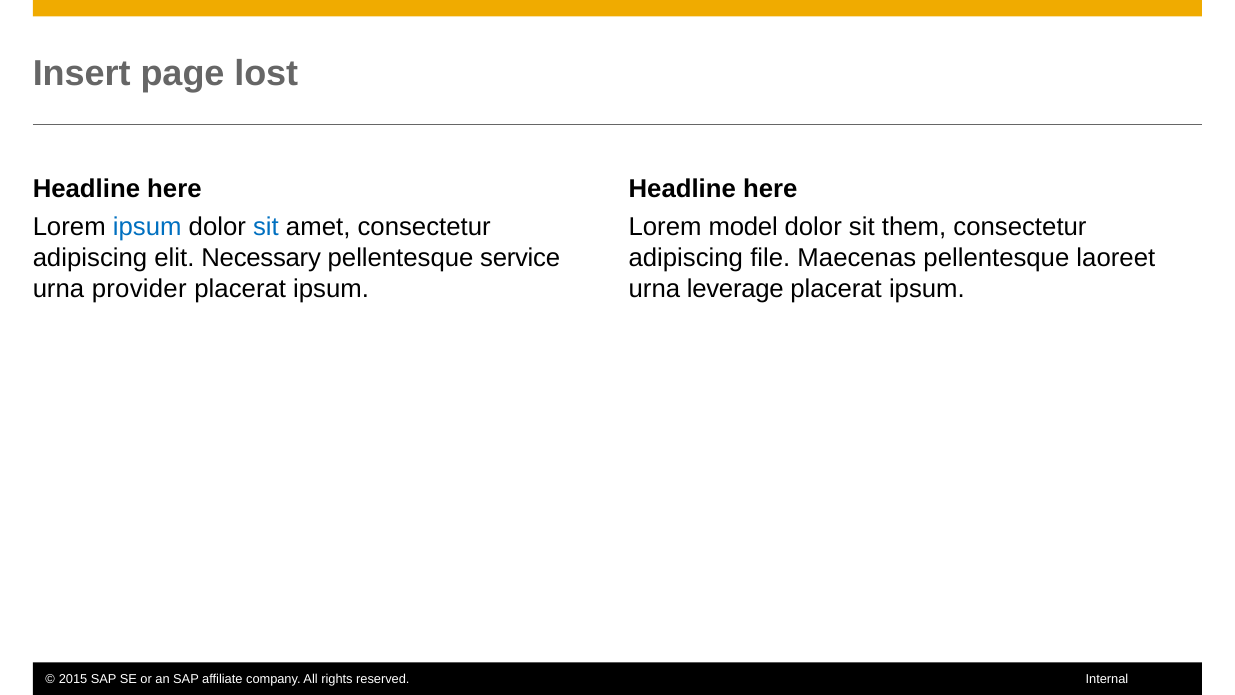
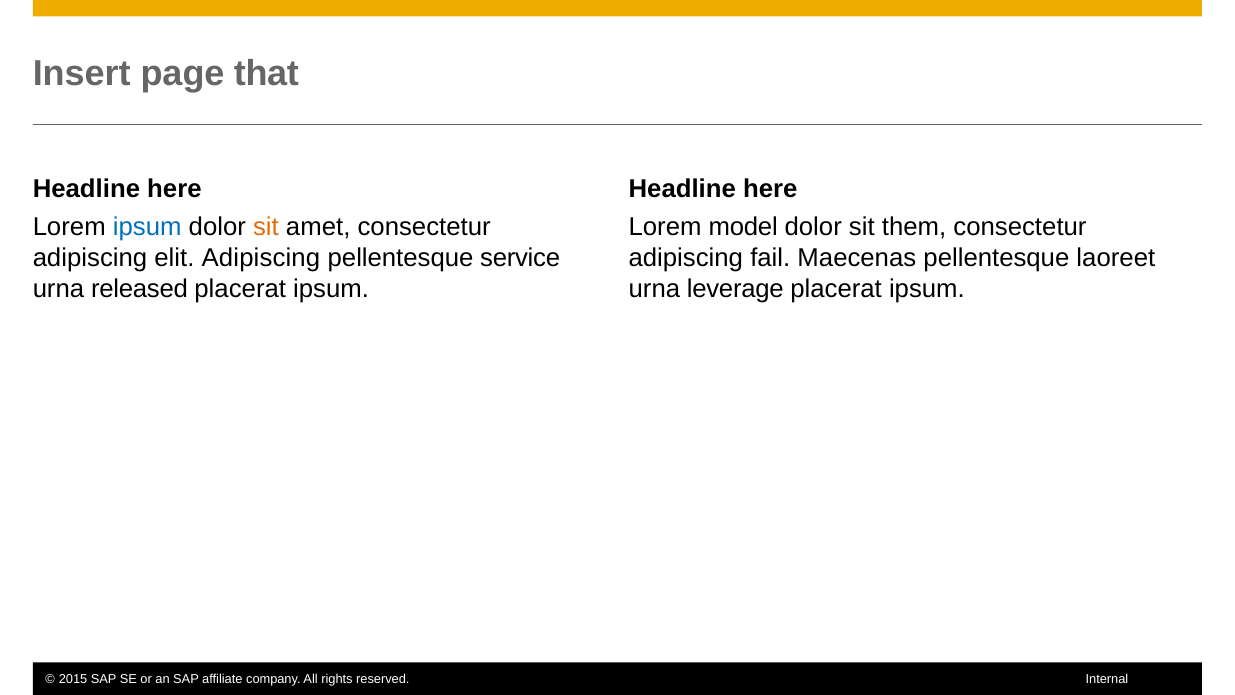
lost: lost -> that
sit at (266, 227) colour: blue -> orange
elit Necessary: Necessary -> Adipiscing
file: file -> fail
provider: provider -> released
